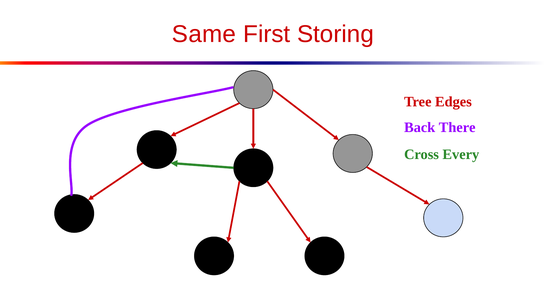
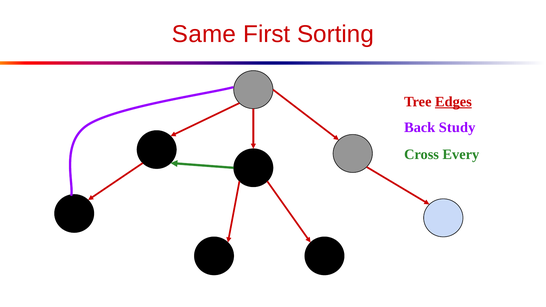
Storing: Storing -> Sorting
Edges underline: none -> present
There: There -> Study
